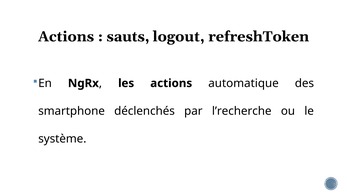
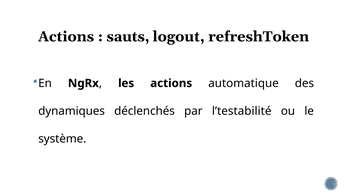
smartphone: smartphone -> dynamiques
l’recherche: l’recherche -> l’testabilité
